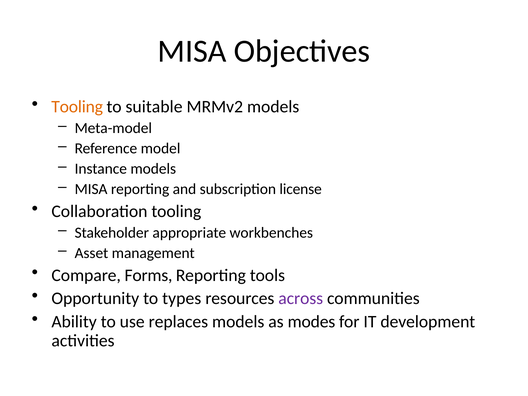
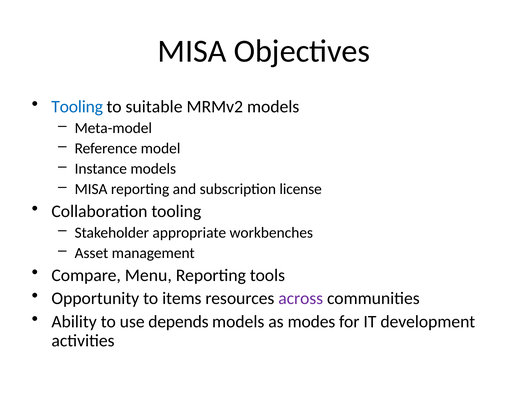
Tooling at (77, 107) colour: orange -> blue
Forms: Forms -> Menu
types: types -> items
replaces: replaces -> depends
